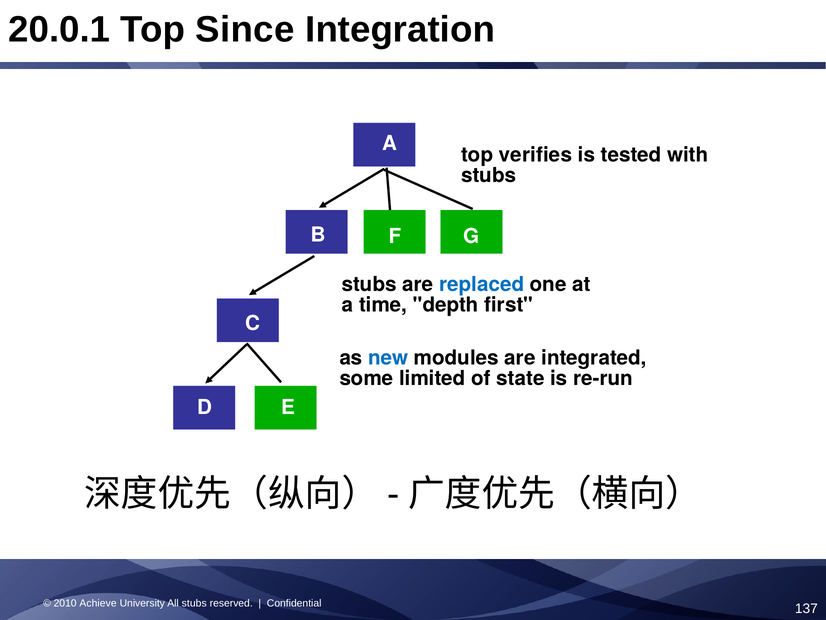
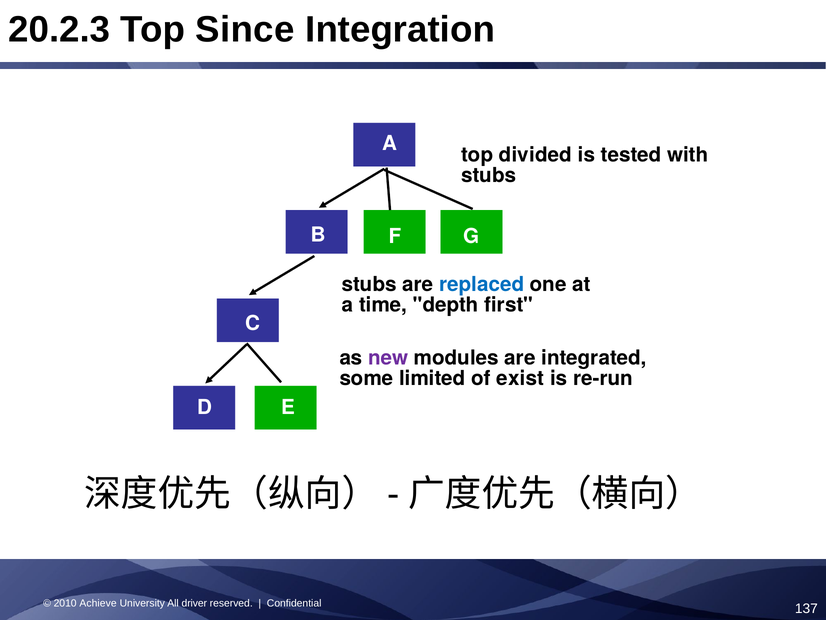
20.0.1: 20.0.1 -> 20.2.3
verifies: verifies -> divided
new colour: blue -> purple
state: state -> exist
All stubs: stubs -> driver
